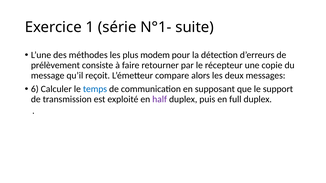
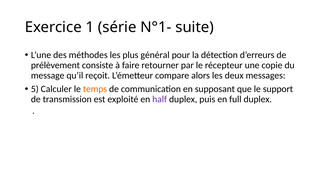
modem: modem -> général
6: 6 -> 5
temps colour: blue -> orange
